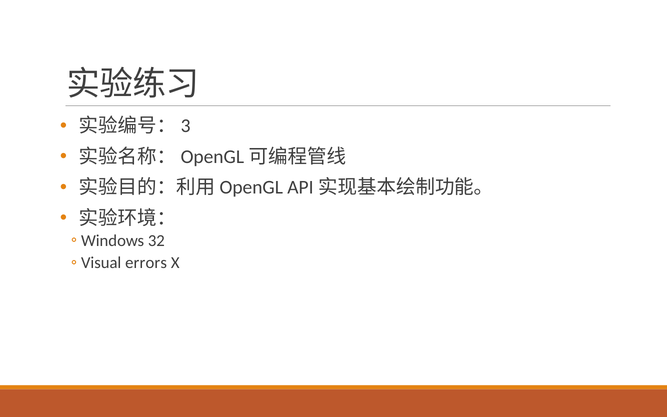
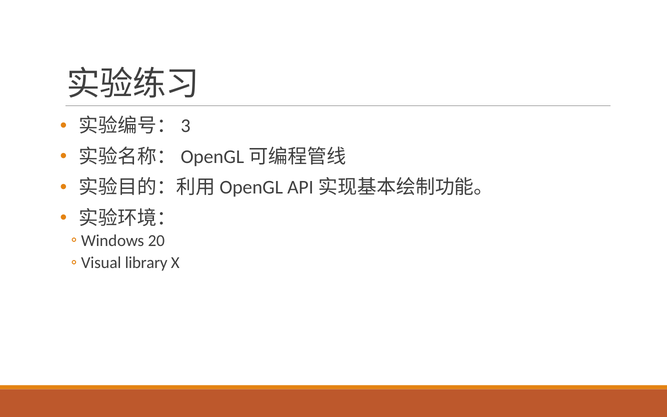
32: 32 -> 20
errors: errors -> library
